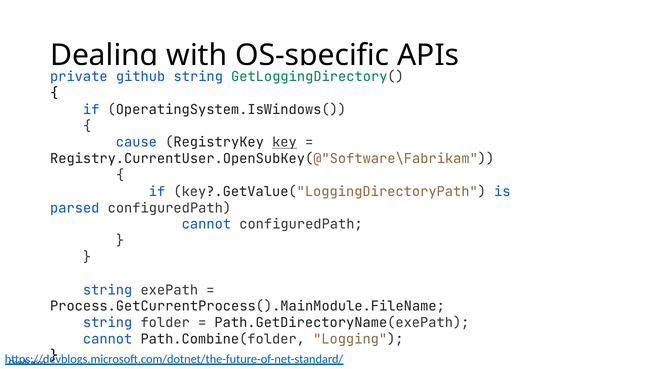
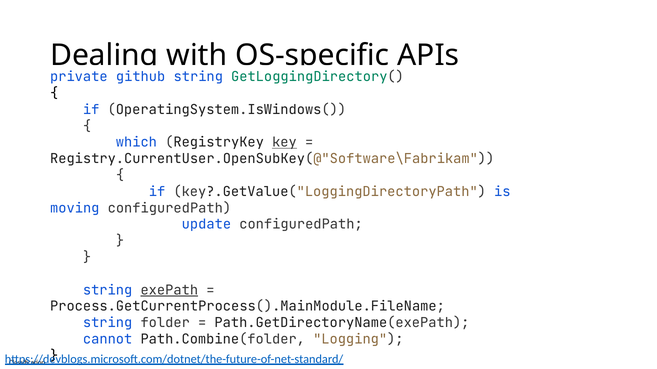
cause: cause -> which
parsed: parsed -> moving
cannot at (206, 225): cannot -> update
exePath underline: none -> present
